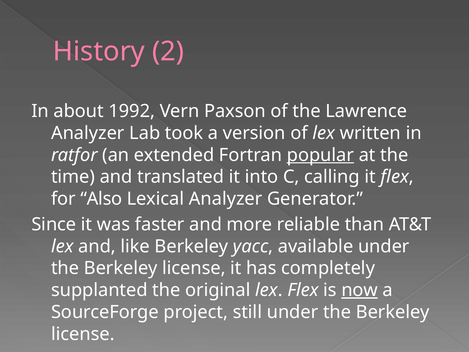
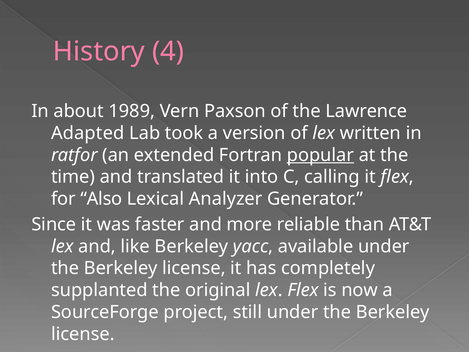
2: 2 -> 4
1992: 1992 -> 1989
Analyzer at (88, 133): Analyzer -> Adapted
now underline: present -> none
